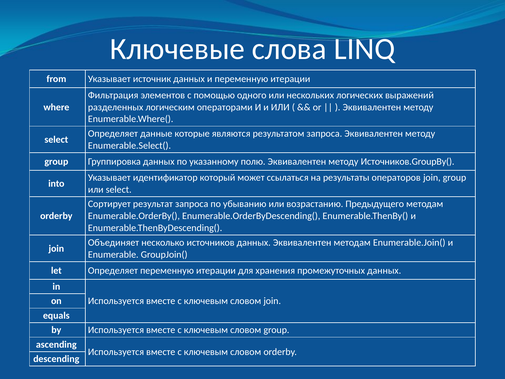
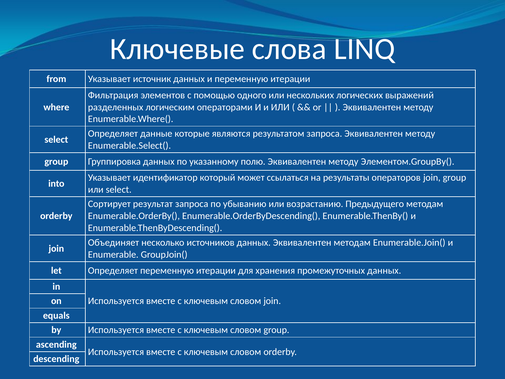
Источников.GroupBy(: Источников.GroupBy( -> Элементом.GroupBy(
